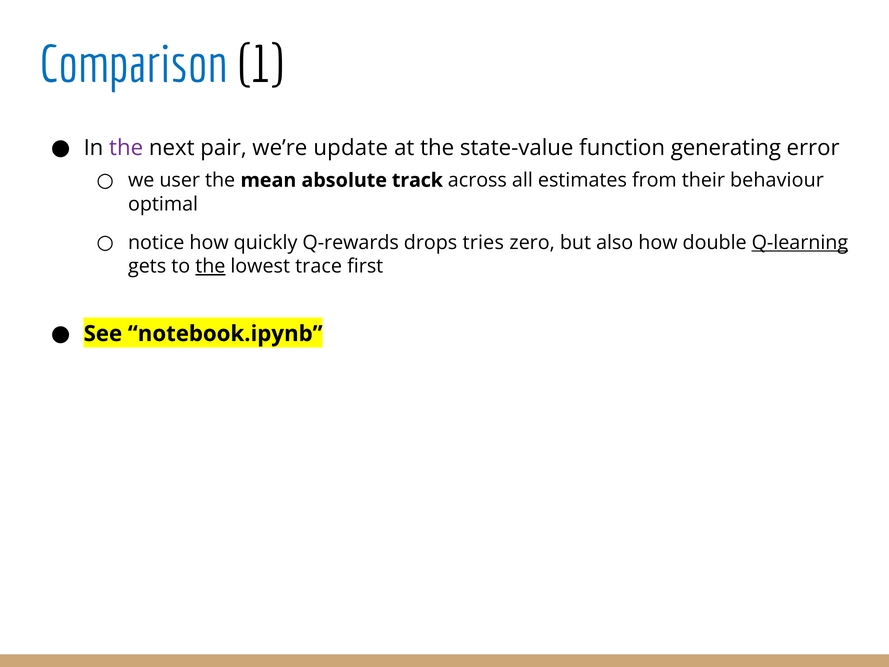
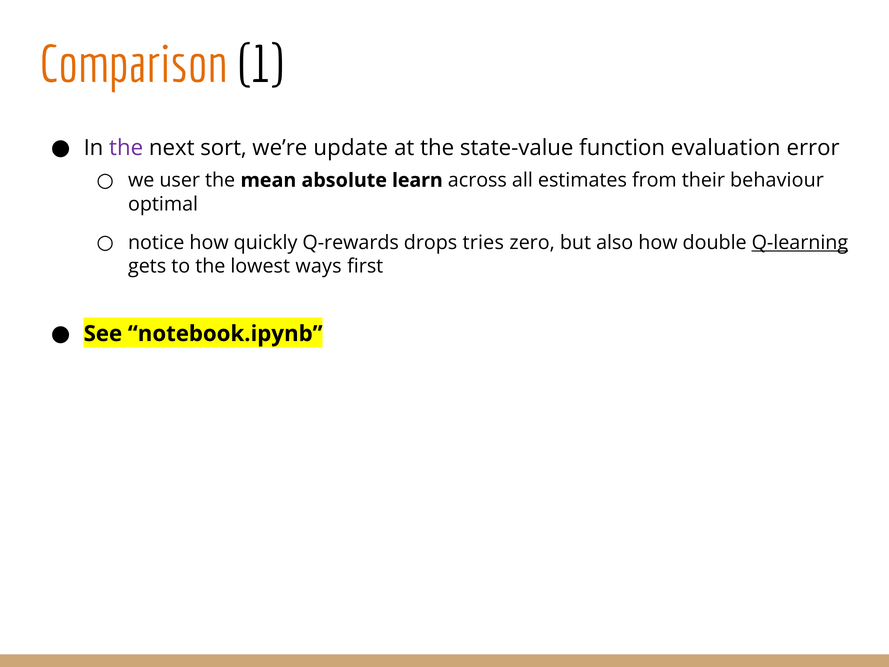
Comparison colour: blue -> orange
pair: pair -> sort
generating: generating -> evaluation
track: track -> learn
the at (210, 266) underline: present -> none
trace: trace -> ways
